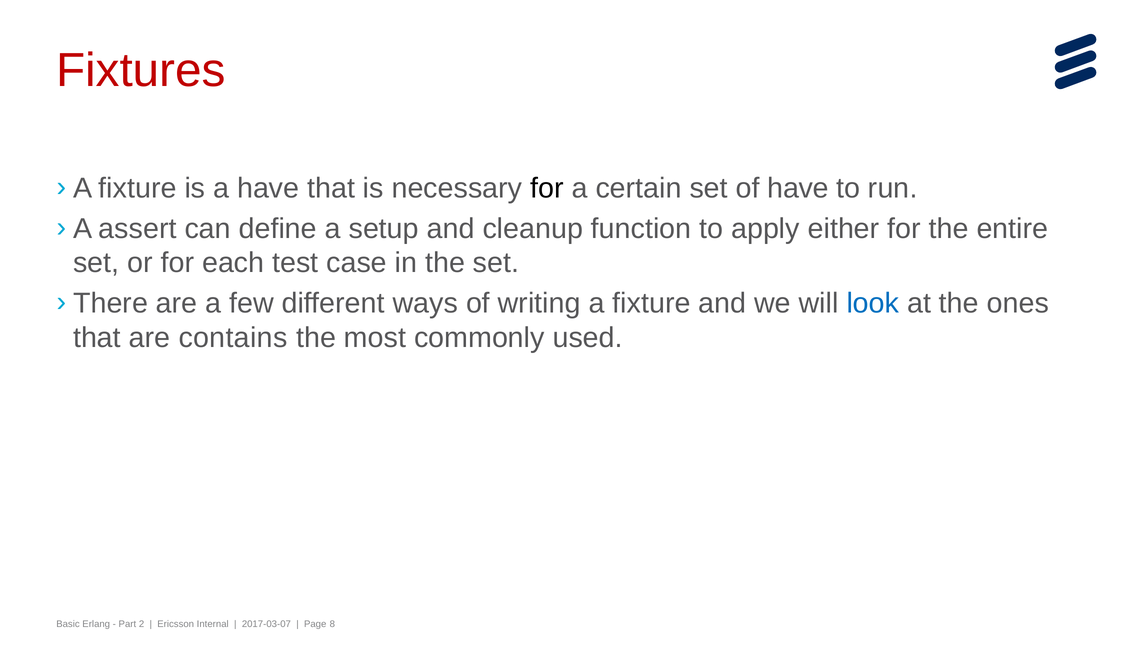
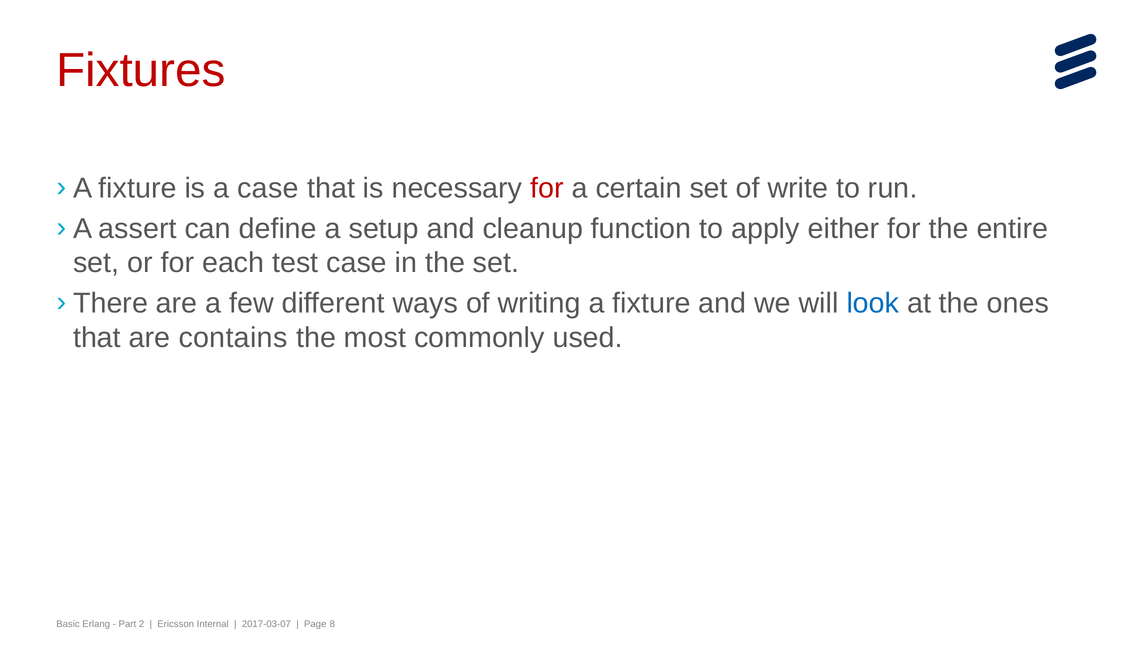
a have: have -> case
for at (547, 189) colour: black -> red
of have: have -> write
